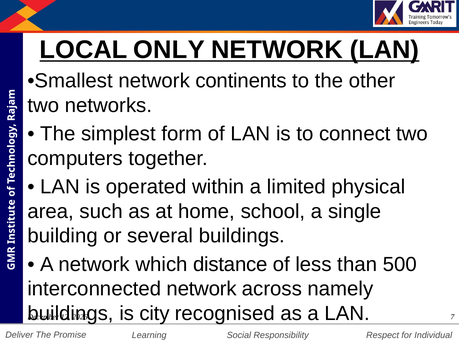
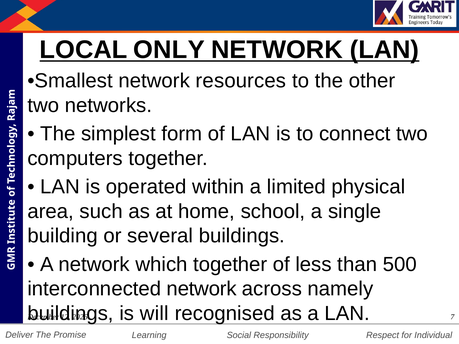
continents: continents -> resources
which distance: distance -> together
city: city -> will
